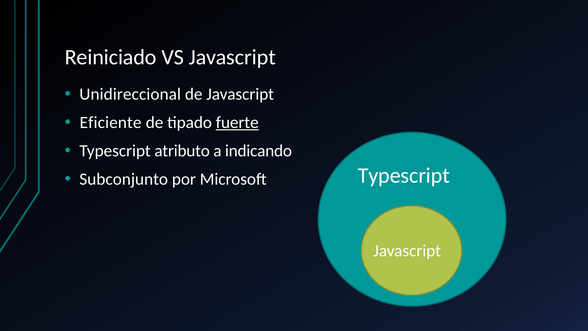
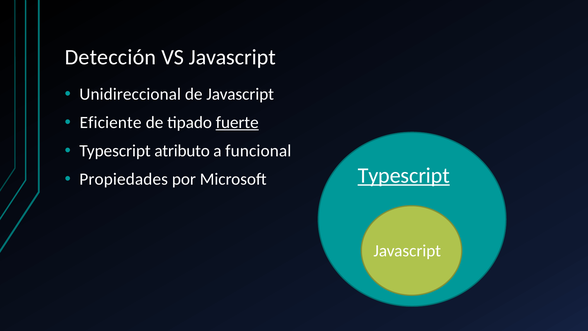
Reiniciado: Reiniciado -> Detección
indicando: indicando -> funcional
Subconjunto: Subconjunto -> Propiedades
Typescript at (404, 175) underline: none -> present
